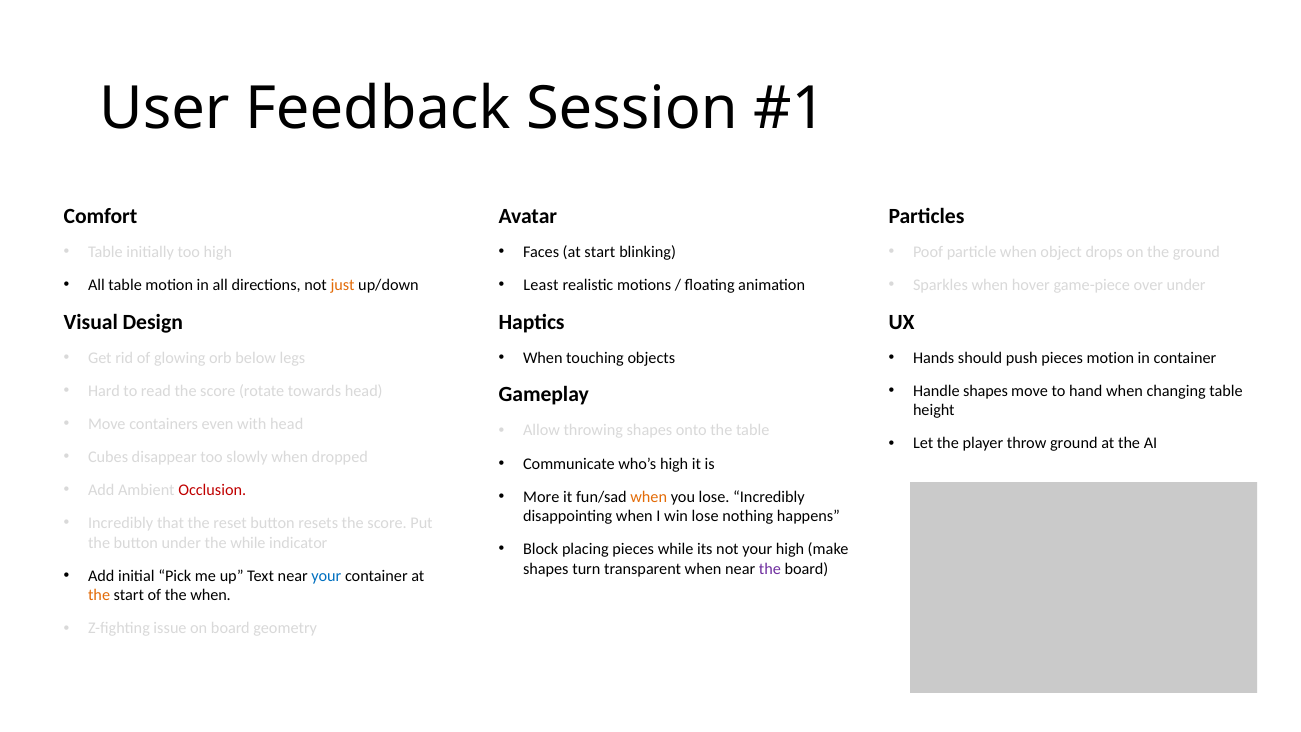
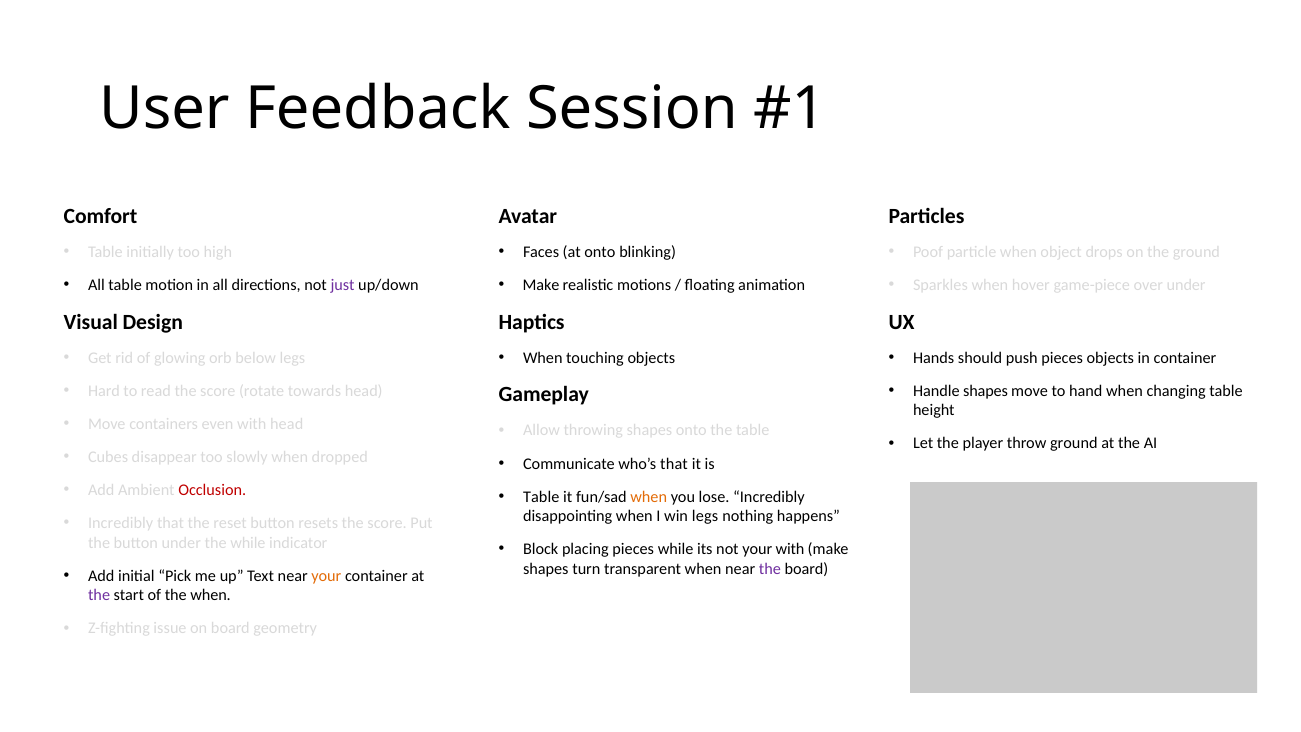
at start: start -> onto
just colour: orange -> purple
Least at (541, 285): Least -> Make
pieces motion: motion -> objects
who’s high: high -> that
More at (541, 497): More -> Table
win lose: lose -> legs
your high: high -> with
your at (326, 576) colour: blue -> orange
the at (99, 595) colour: orange -> purple
